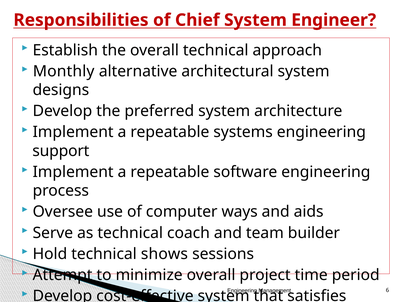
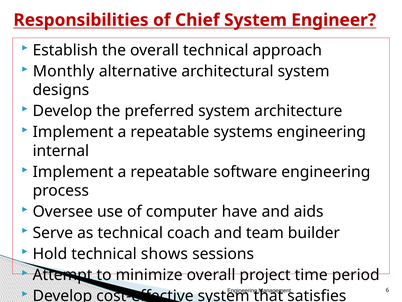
support: support -> internal
ways: ways -> have
